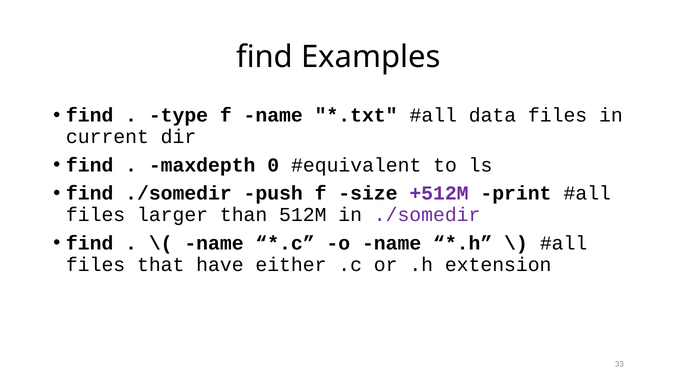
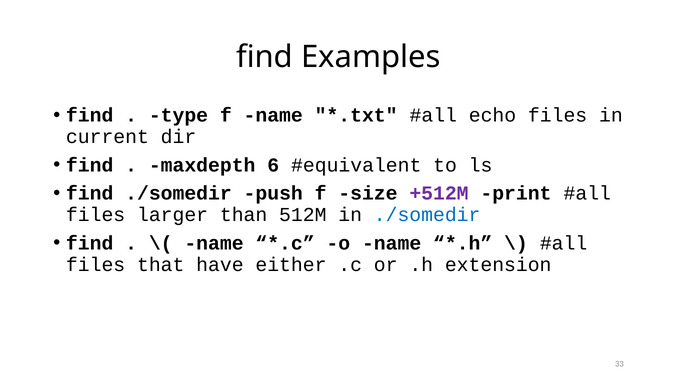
data: data -> echo
0: 0 -> 6
./somedir at (427, 215) colour: purple -> blue
